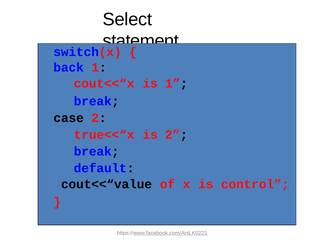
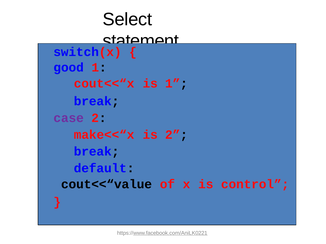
back: back -> good
case colour: black -> purple
true<<“x: true<<“x -> make<<“x
